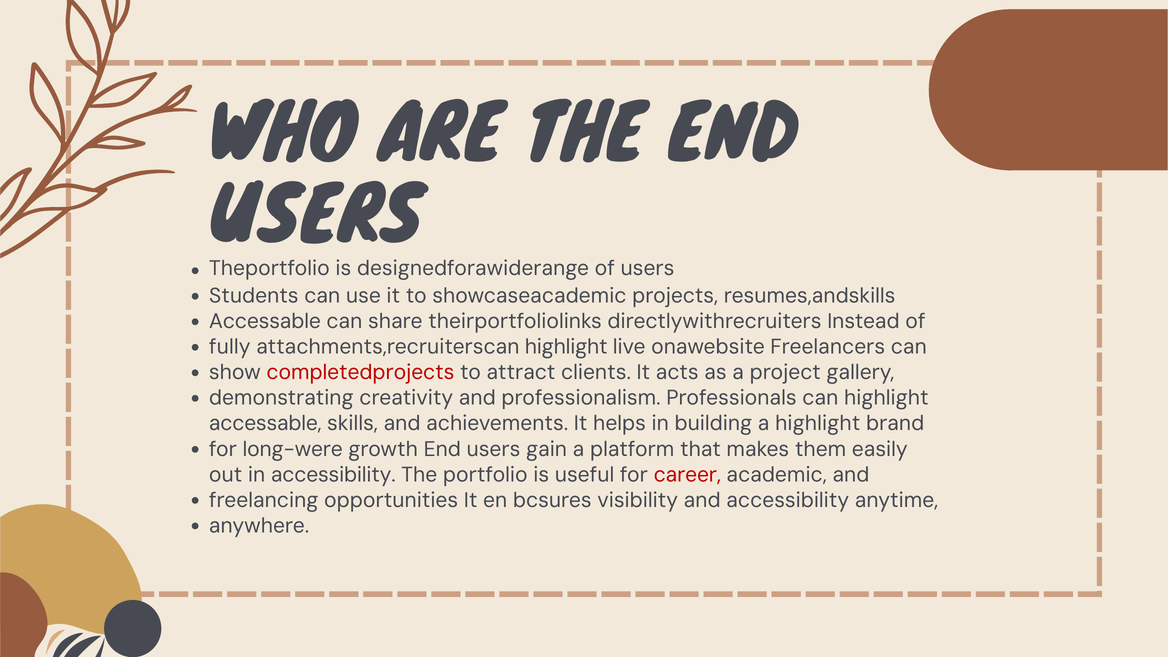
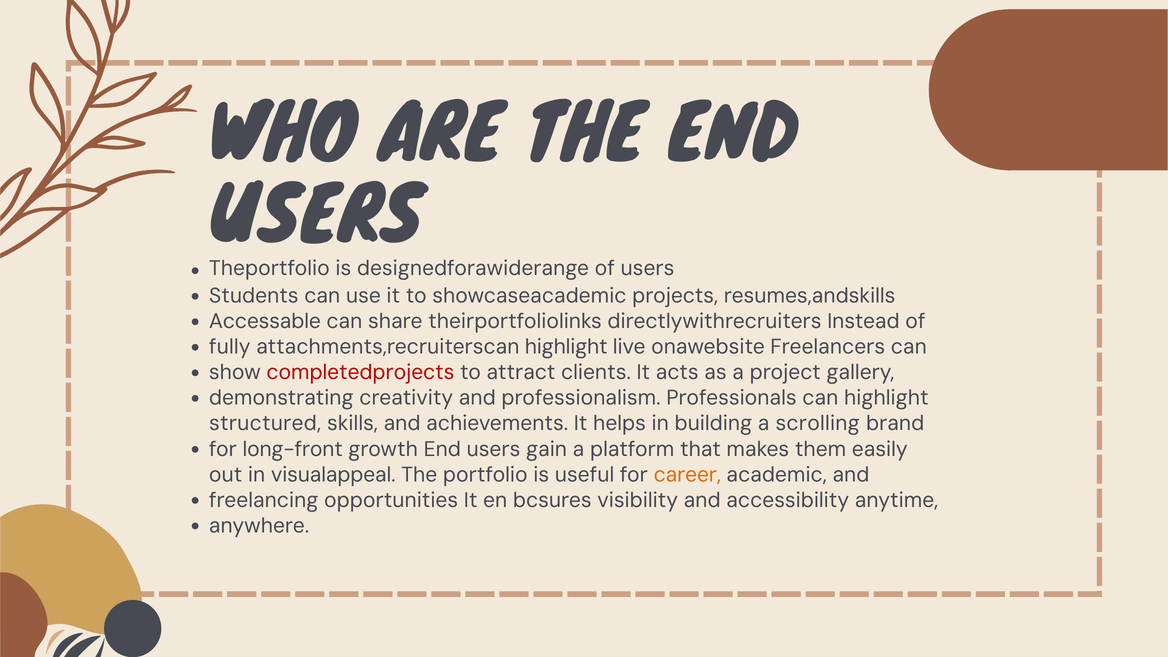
accessable at (265, 424): accessable -> structured
a highlight: highlight -> scrolling
long-were: long-were -> long-front
in accessibility: accessibility -> visualappeal
career colour: red -> orange
